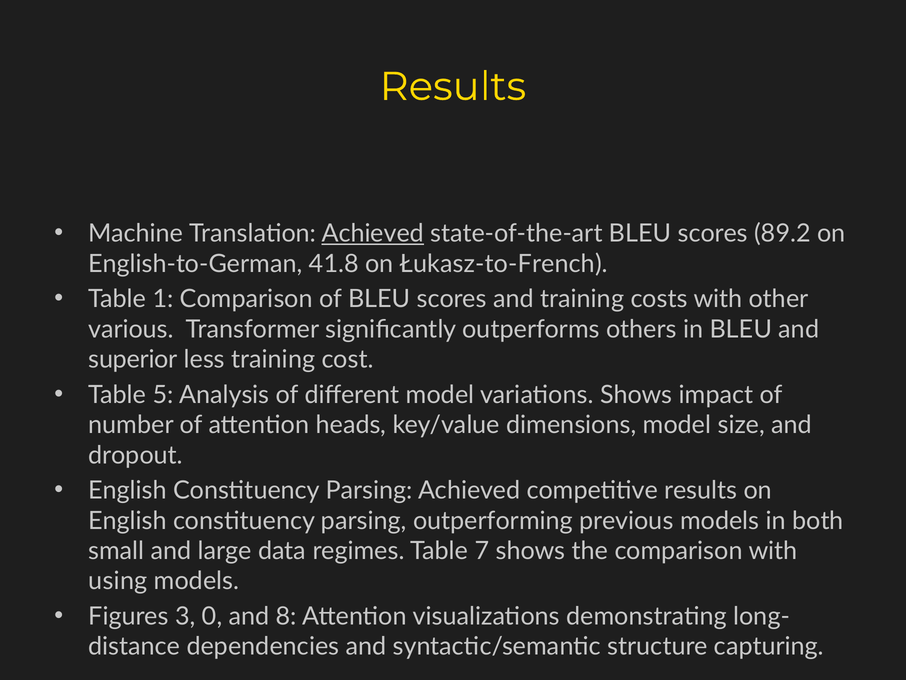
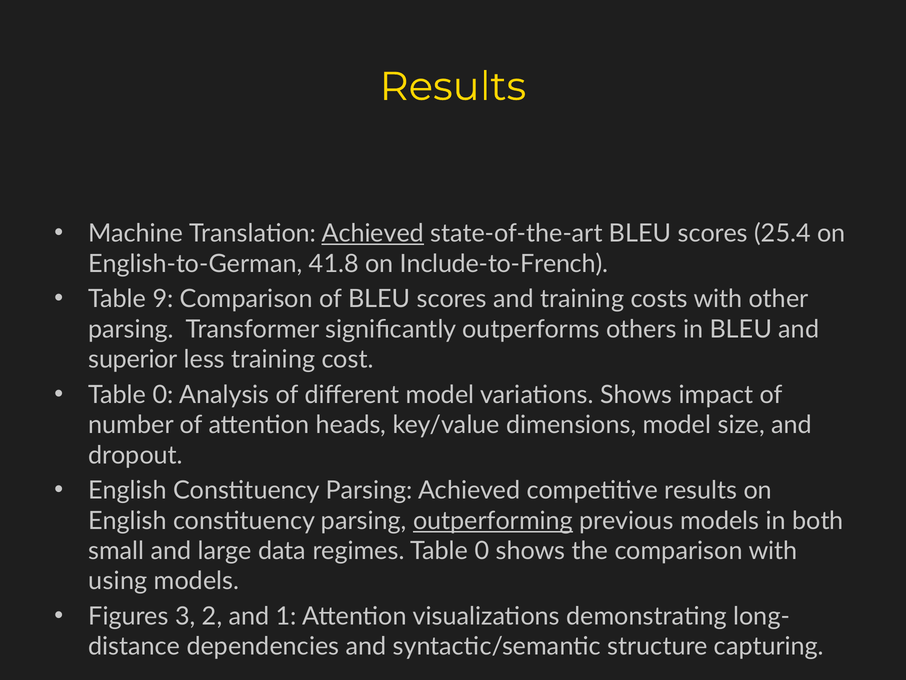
89.2: 89.2 -> 25.4
Łukasz-to-French: Łukasz-to-French -> Include-to-French
1: 1 -> 9
various at (131, 329): various -> parsing
5 at (163, 394): 5 -> 0
outperforming underline: none -> present
regimes Table 7: 7 -> 0
0: 0 -> 2
8: 8 -> 1
